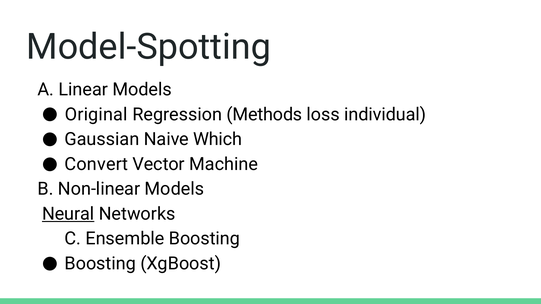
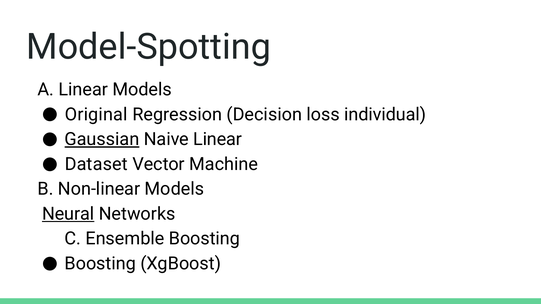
Methods: Methods -> Decision
Gaussian underline: none -> present
Naive Which: Which -> Linear
Convert: Convert -> Dataset
